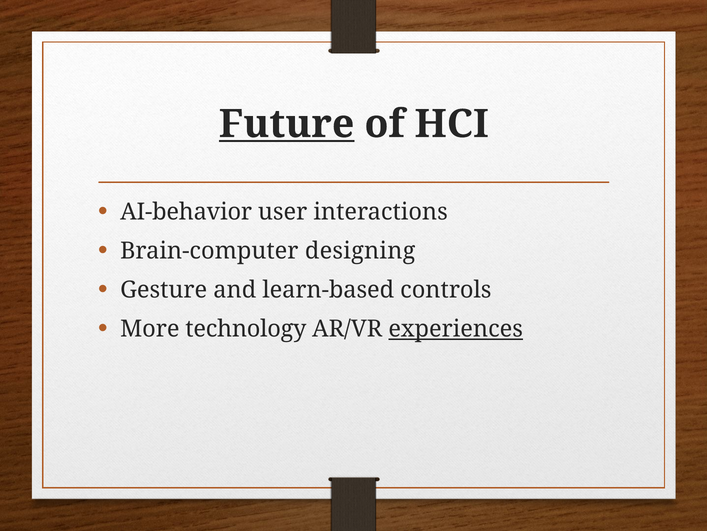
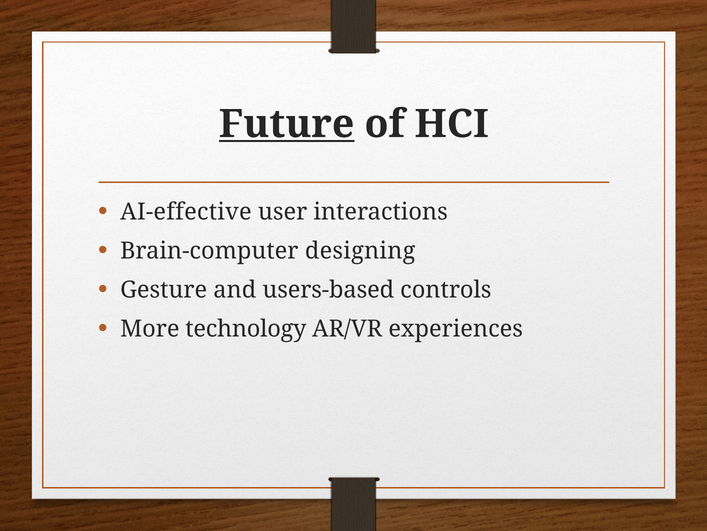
AI-behavior: AI-behavior -> AI-effective
learn-based: learn-based -> users-based
experiences underline: present -> none
